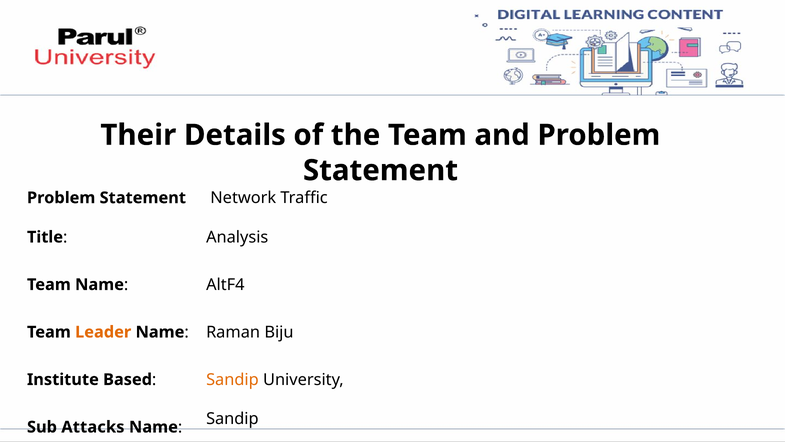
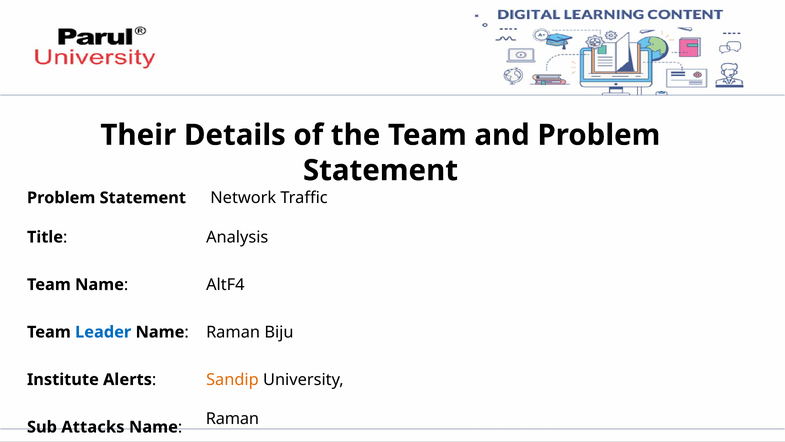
Leader colour: orange -> blue
Based: Based -> Alerts
Sandip at (232, 418): Sandip -> Raman
